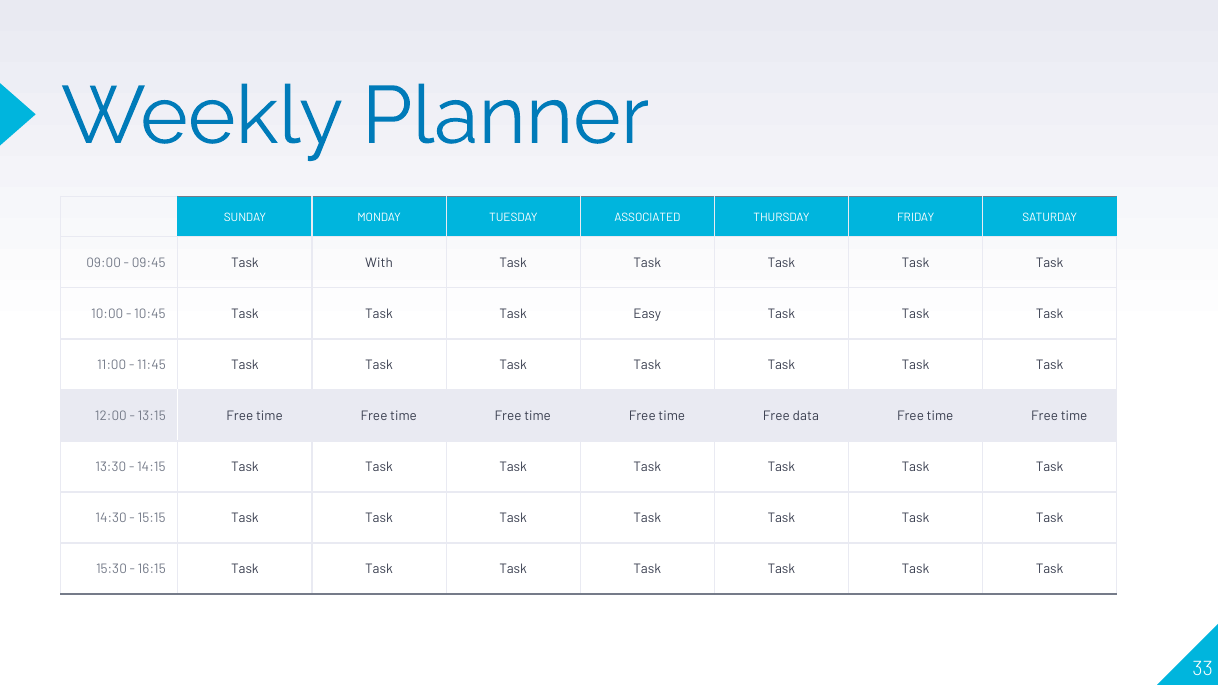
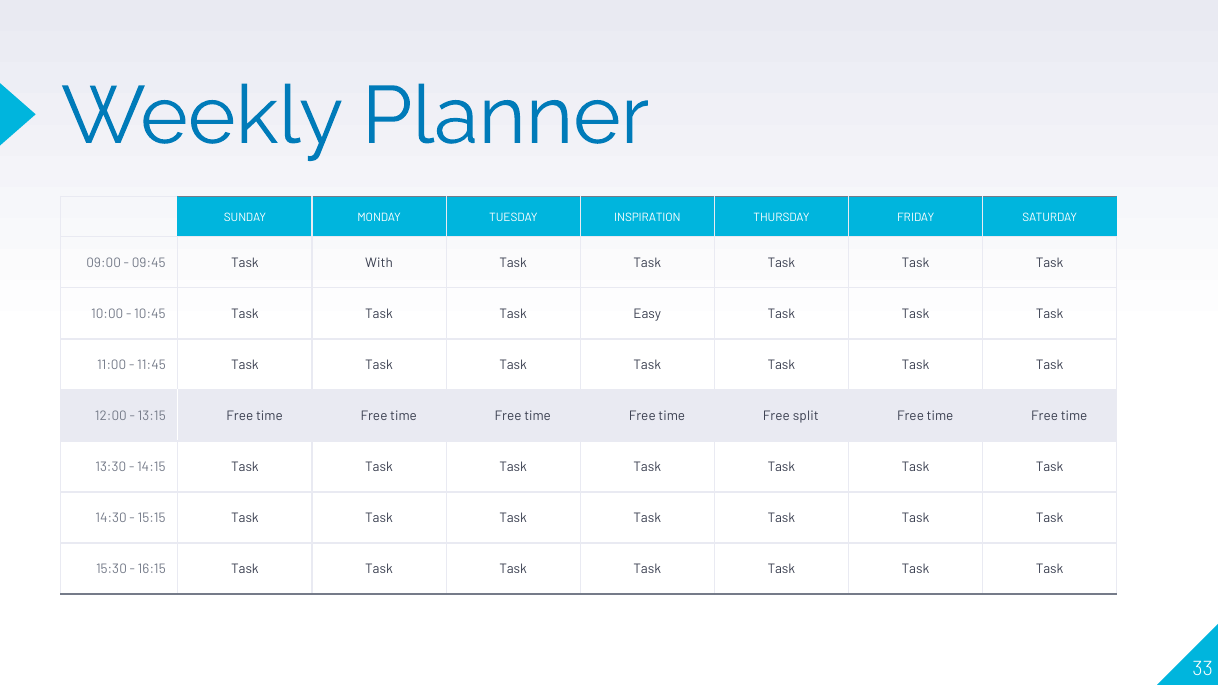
ASSOCIATED: ASSOCIATED -> INSPIRATION
data: data -> split
